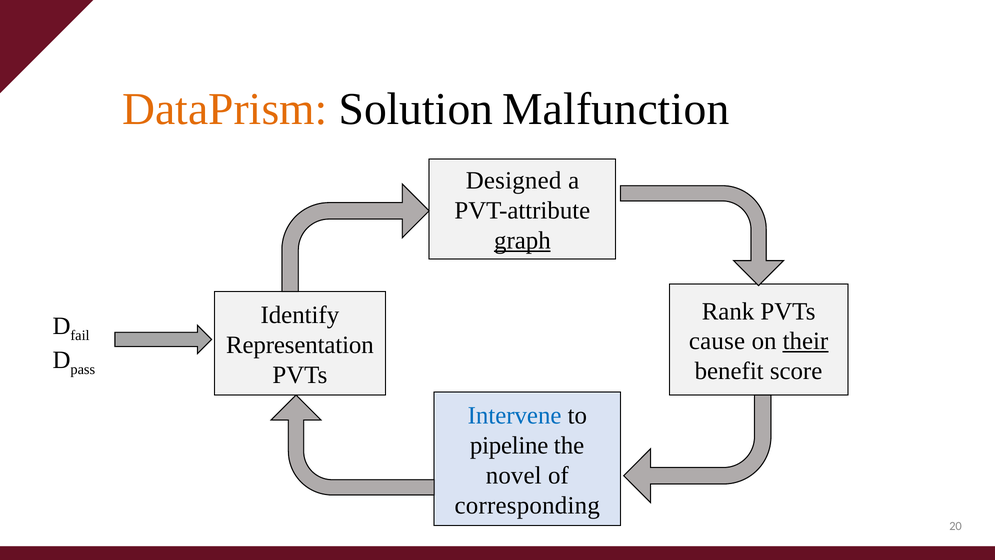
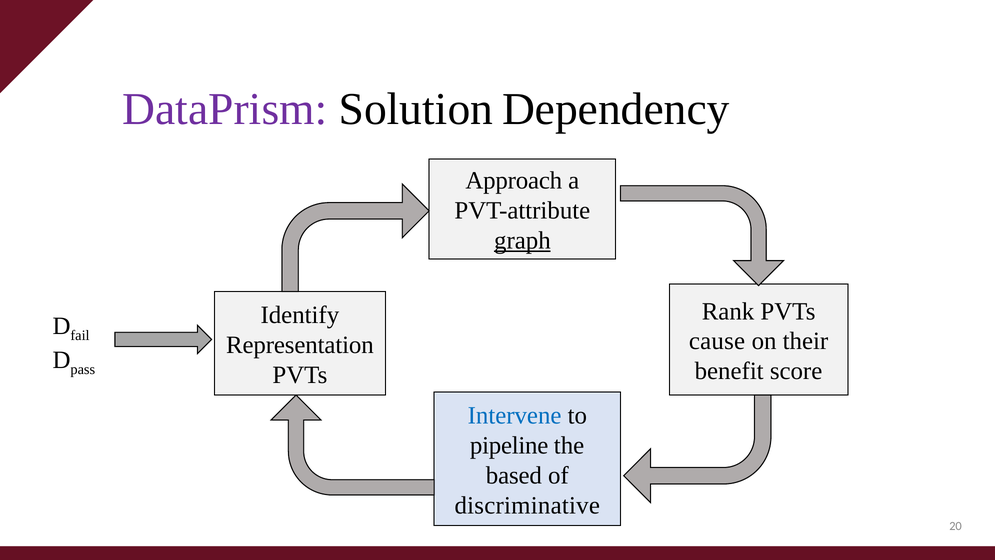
DataPrism colour: orange -> purple
Malfunction: Malfunction -> Dependency
Designed: Designed -> Approach
their underline: present -> none
novel: novel -> based
corresponding: corresponding -> discriminative
